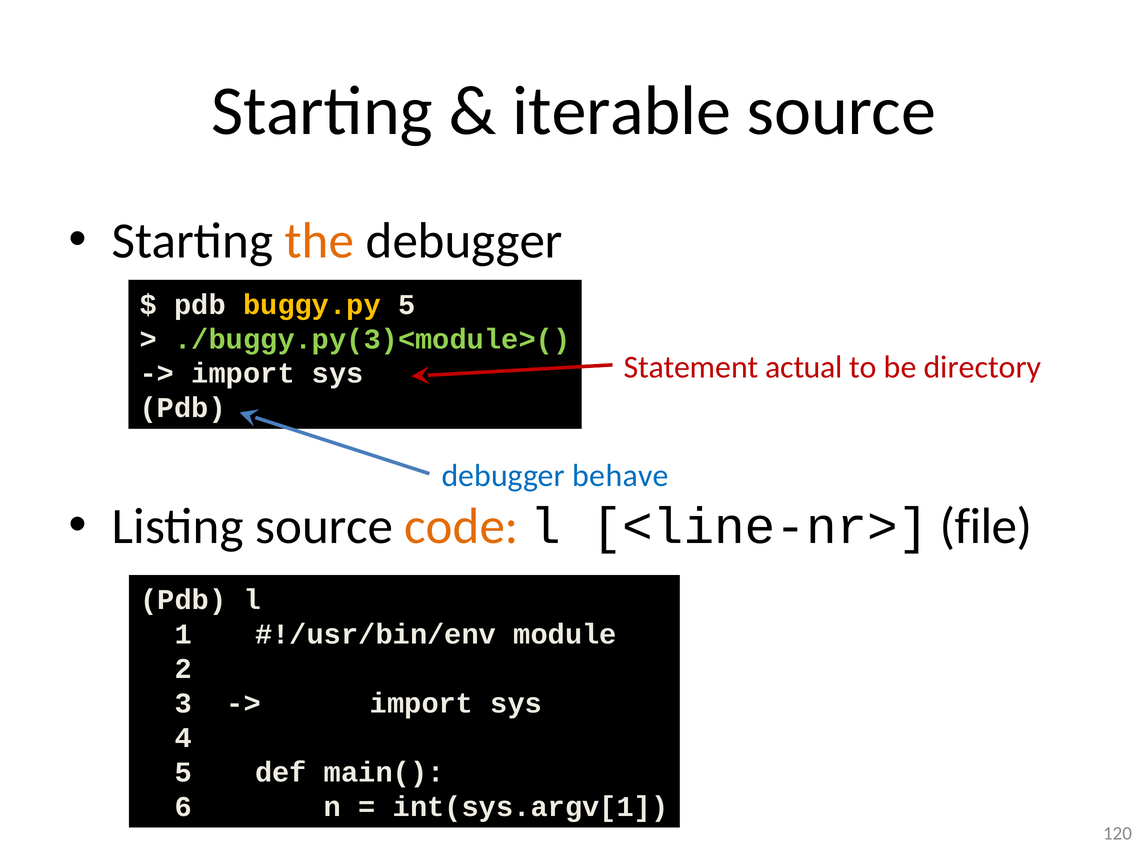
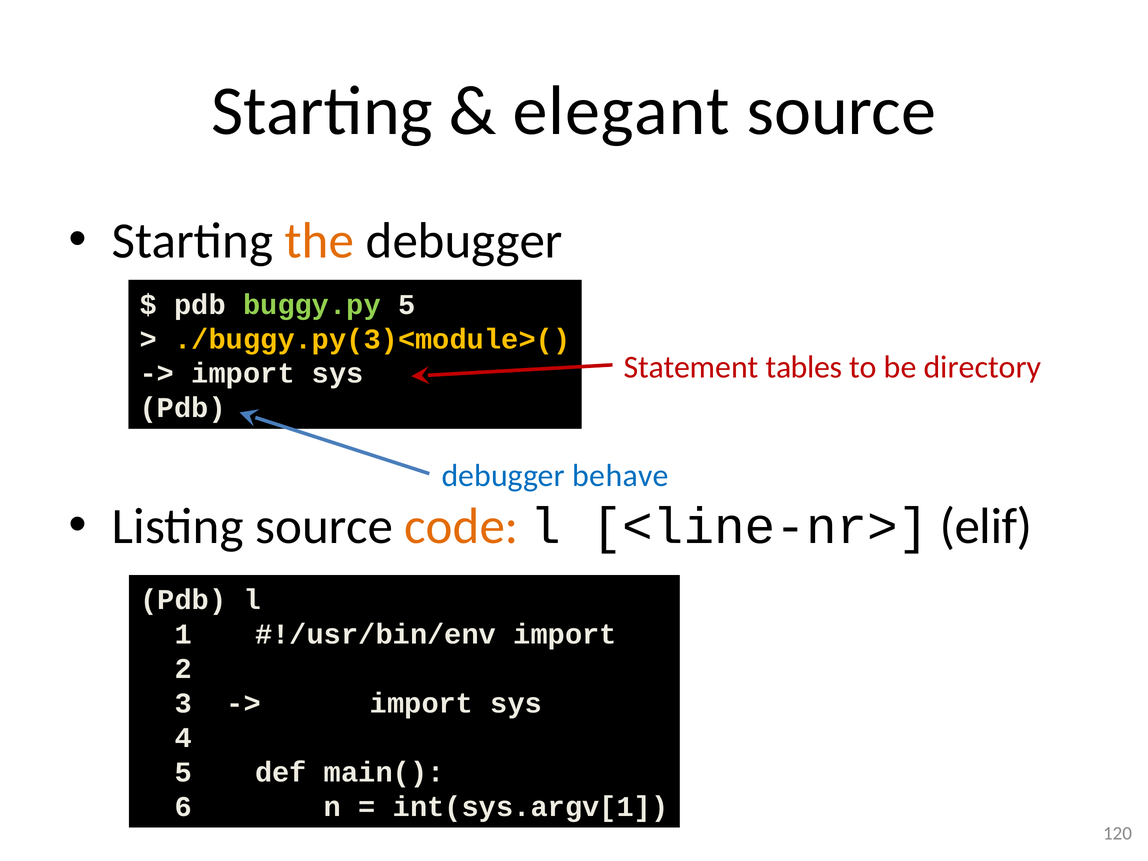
iterable: iterable -> elegant
buggy.py colour: yellow -> light green
./buggy.py(3)<module>( colour: light green -> yellow
actual: actual -> tables
file: file -> elif
module at (565, 634): module -> import
